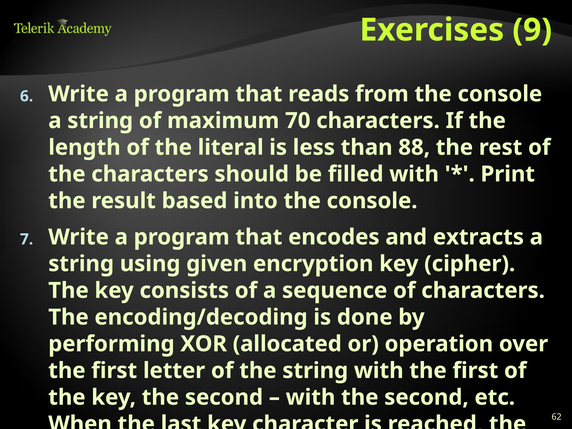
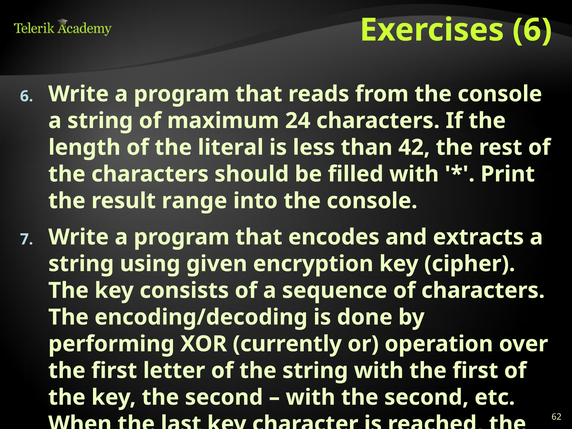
Exercises 9: 9 -> 6
70: 70 -> 24
88: 88 -> 42
based: based -> range
allocated: allocated -> currently
